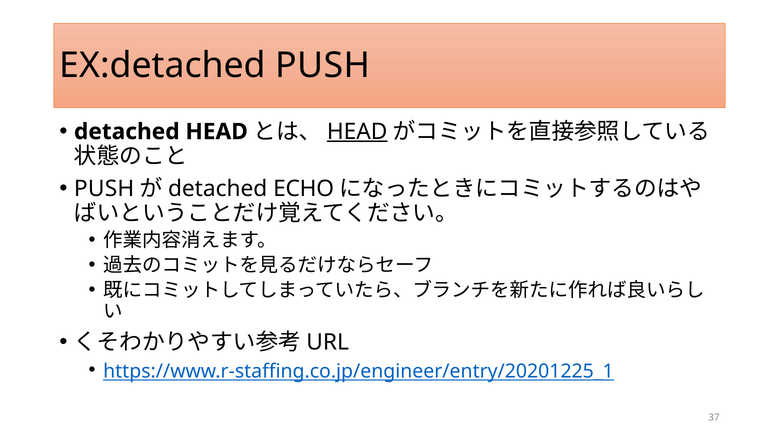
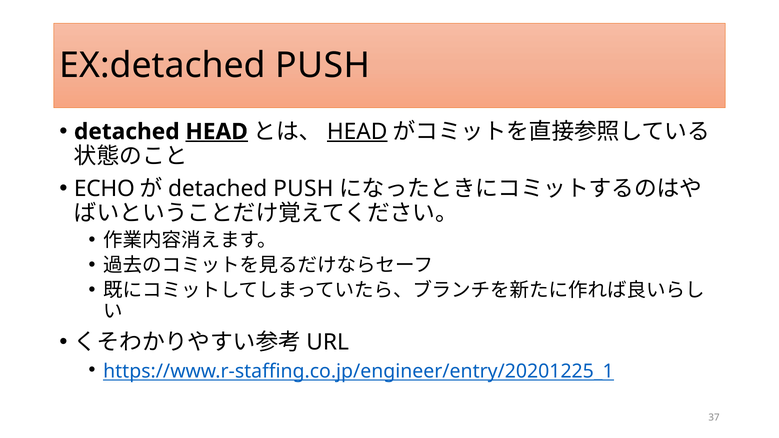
HEAD at (217, 132) underline: none -> present
PUSH at (104, 189): PUSH -> ECHO
detached ECHO: ECHO -> PUSH
